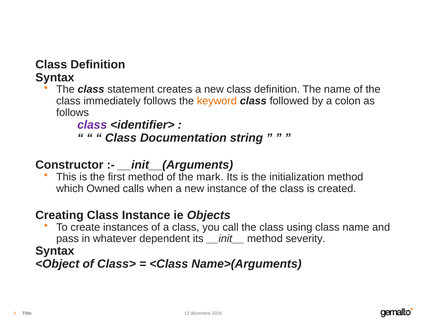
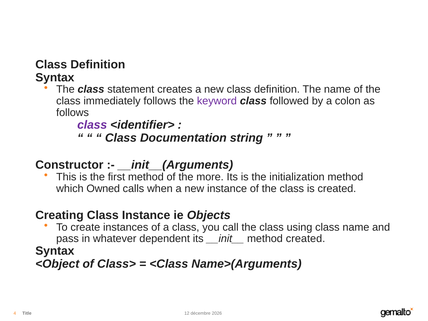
keyword colour: orange -> purple
mark: mark -> more
method severity: severity -> created
